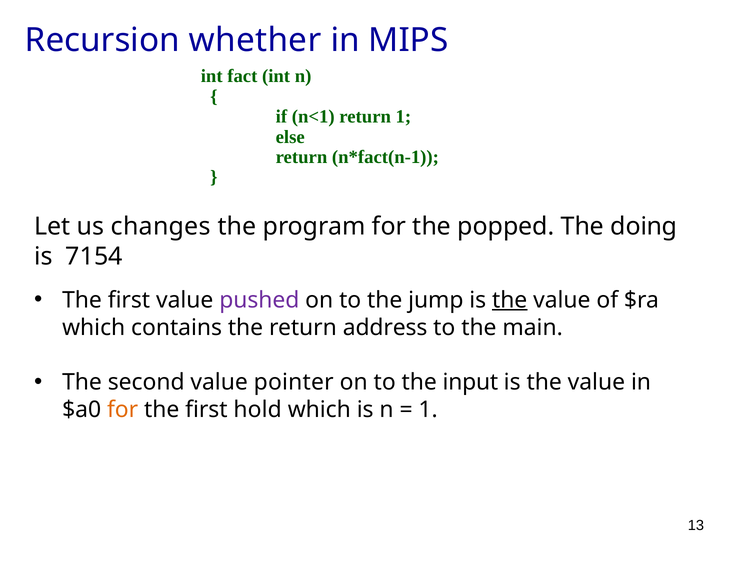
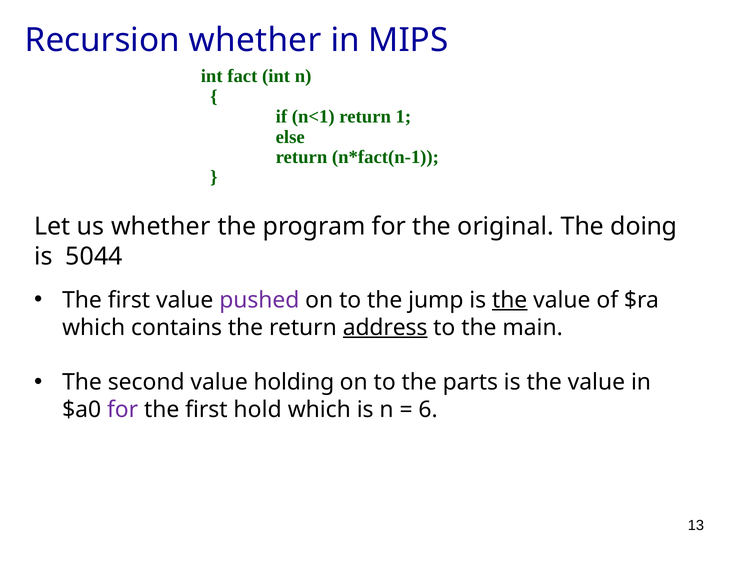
us changes: changes -> whether
popped: popped -> original
7154: 7154 -> 5044
address underline: none -> present
pointer: pointer -> holding
input: input -> parts
for at (123, 410) colour: orange -> purple
1 at (428, 410): 1 -> 6
